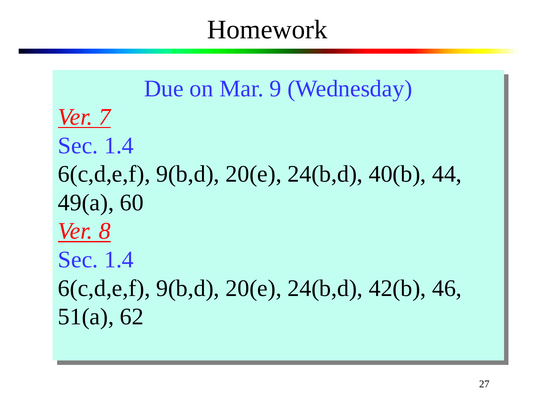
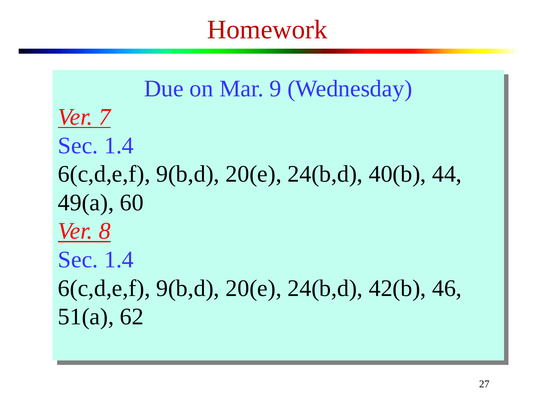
Homework colour: black -> red
